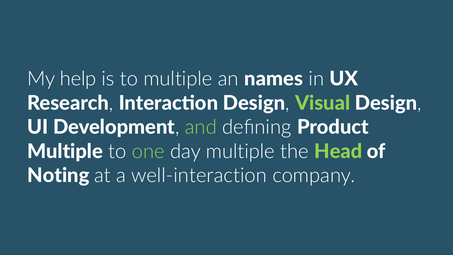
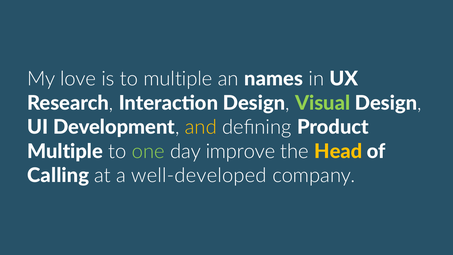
help: help -> love
and colour: light green -> yellow
day multiple: multiple -> improve
Head colour: light green -> yellow
Noting: Noting -> Calling
well-interaction: well-interaction -> well-developed
